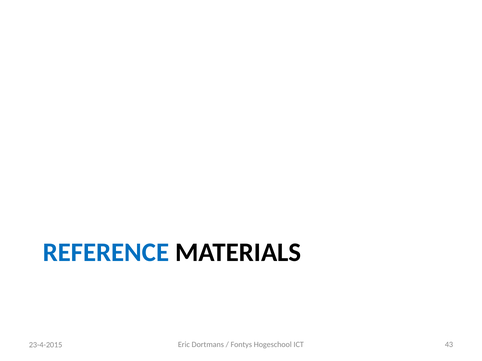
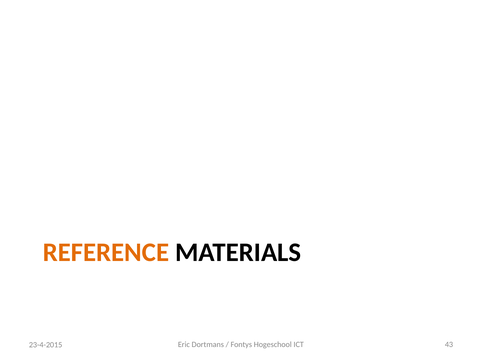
REFERENCE colour: blue -> orange
